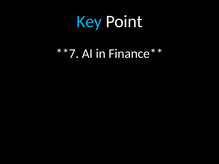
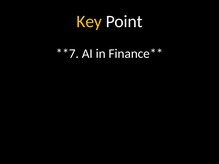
Key colour: light blue -> yellow
